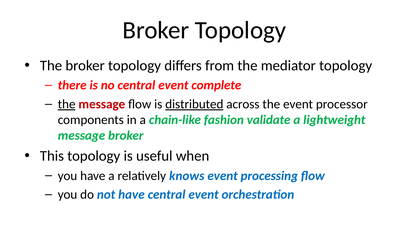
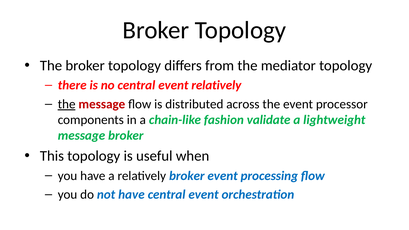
event complete: complete -> relatively
distributed underline: present -> none
relatively knows: knows -> broker
